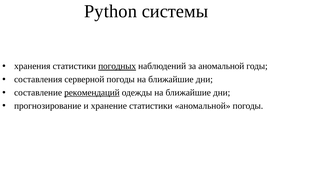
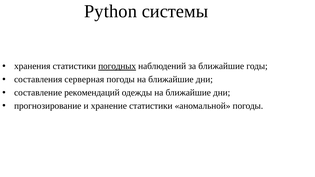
за аномальной: аномальной -> ближайшие
серверной: серверной -> серверная
рекомендаций underline: present -> none
